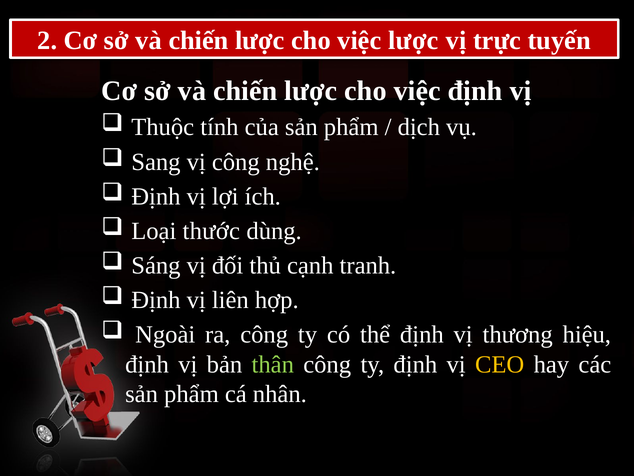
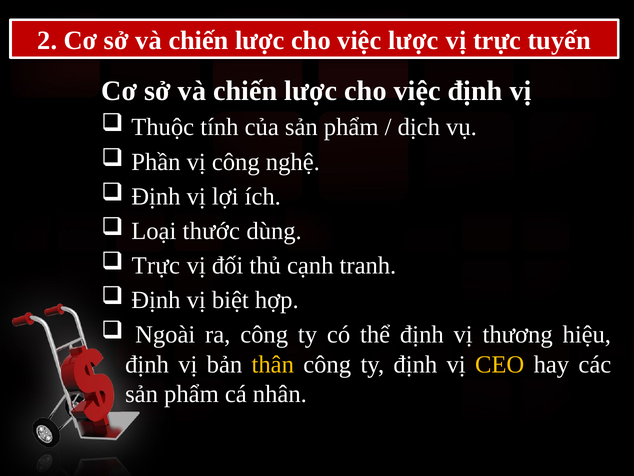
Sang: Sang -> Phần
Sáng at (156, 265): Sáng -> Trực
liên: liên -> biệt
thân colour: light green -> yellow
